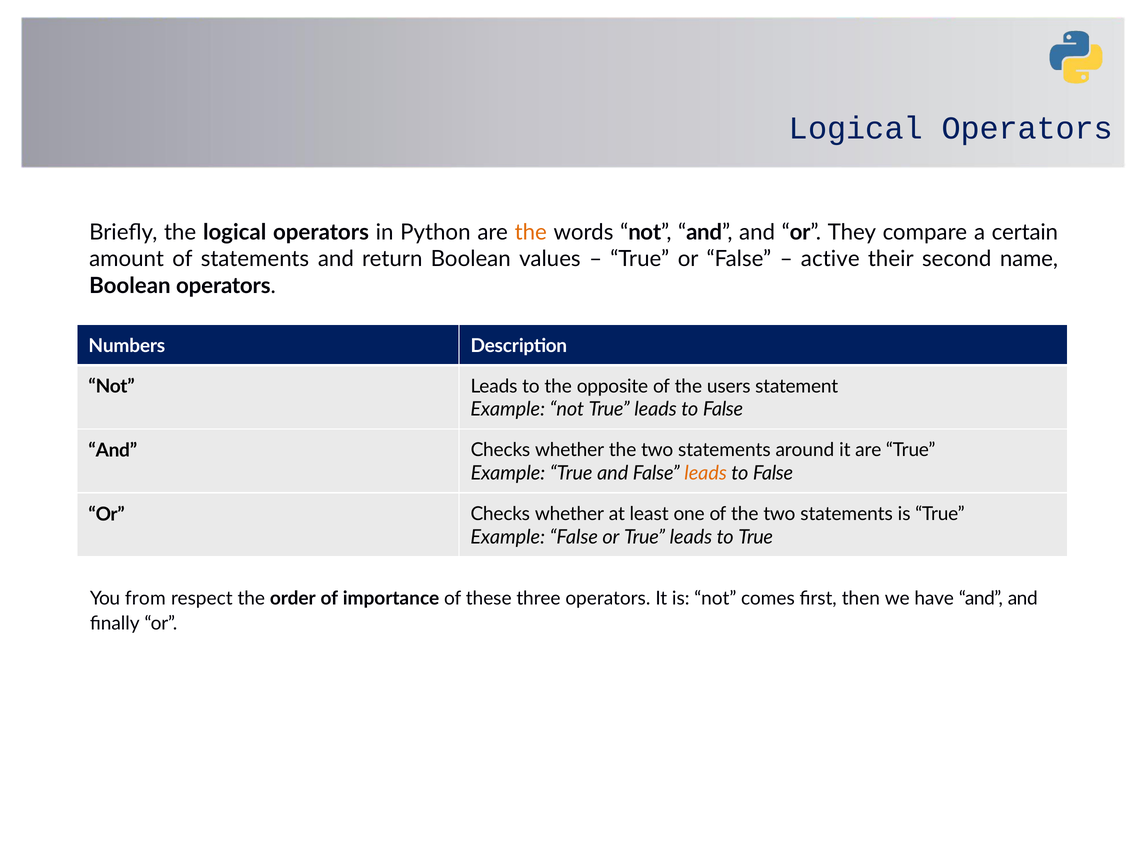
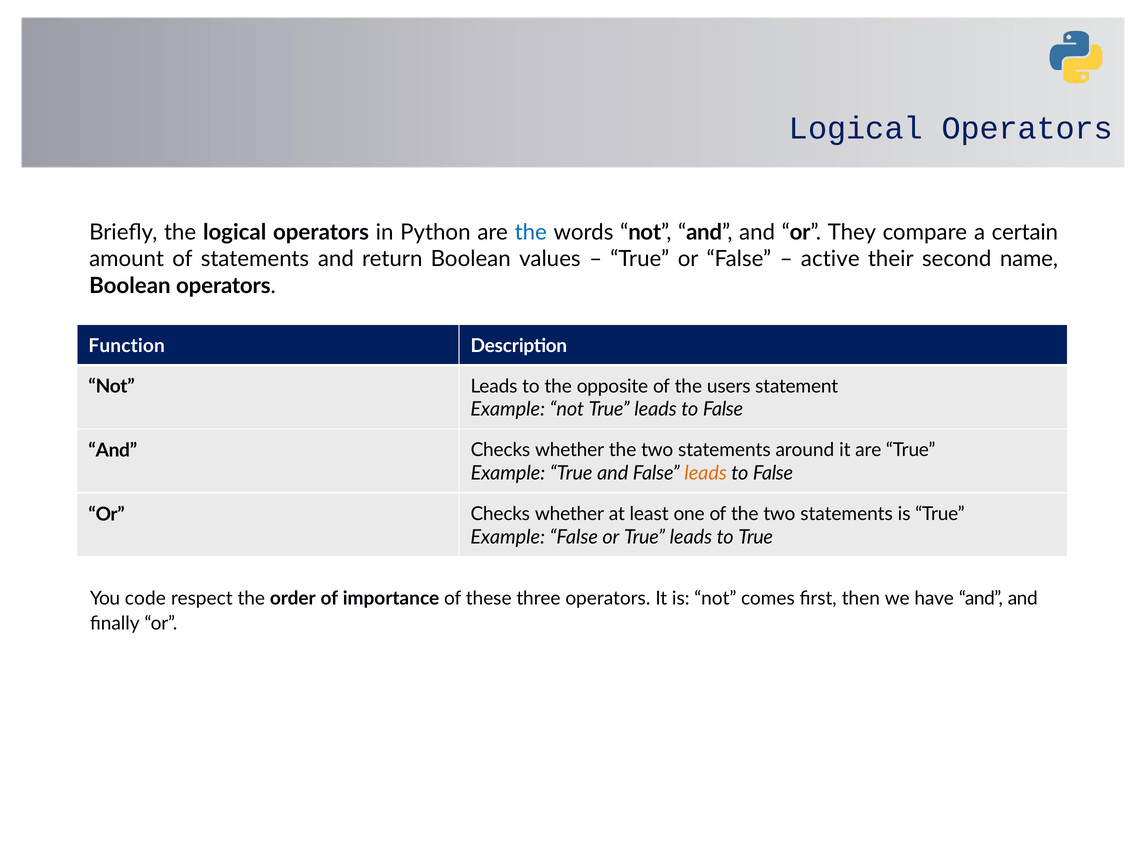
the at (531, 232) colour: orange -> blue
Numbers: Numbers -> Function
from: from -> code
